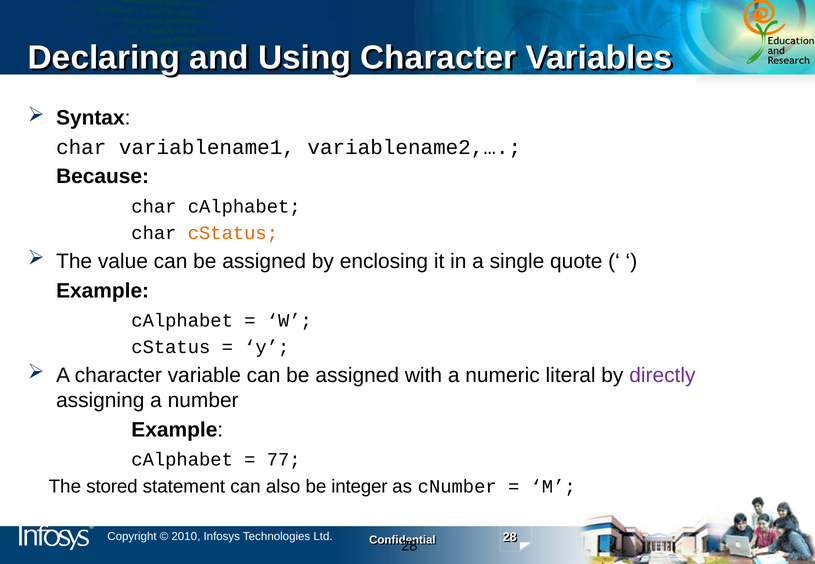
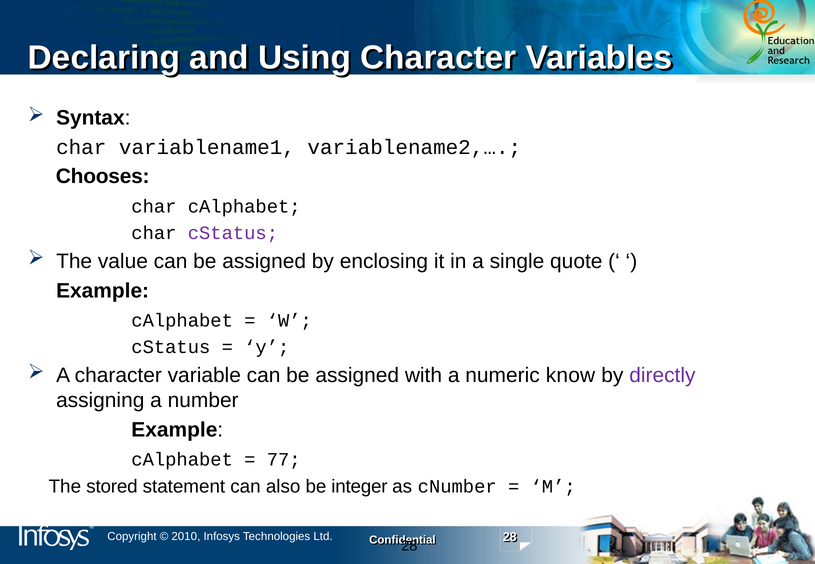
Because: Because -> Chooses
cStatus at (233, 233) colour: orange -> purple
literal: literal -> know
